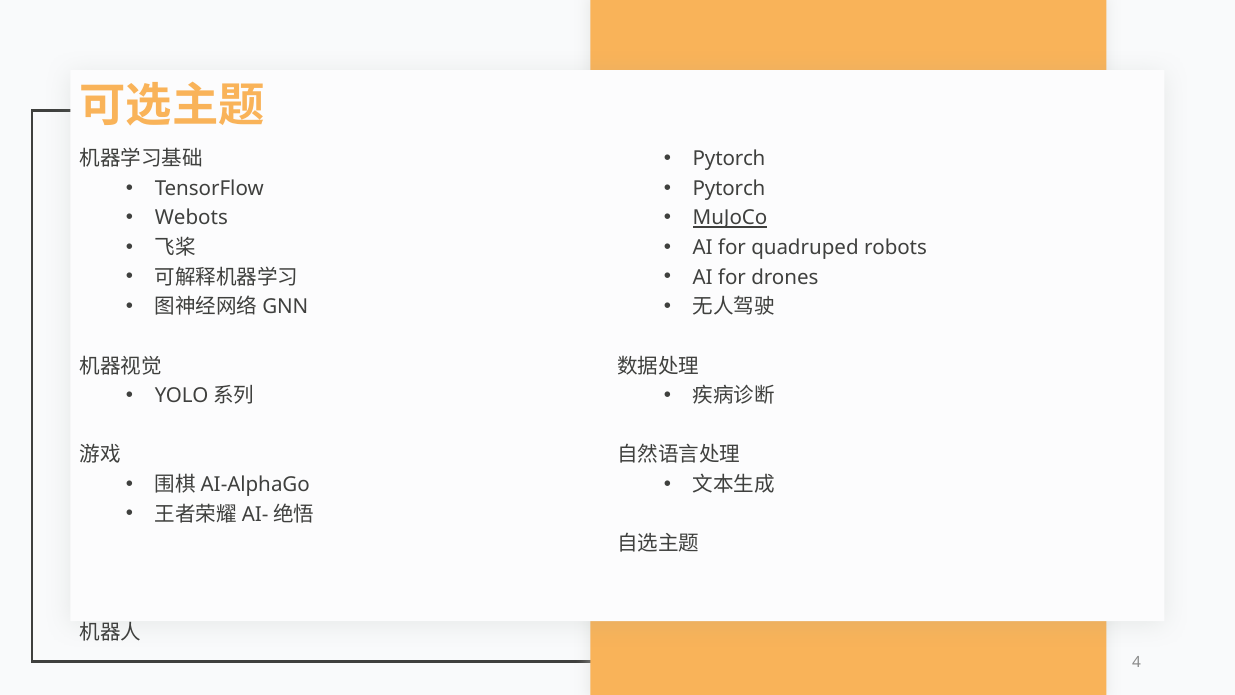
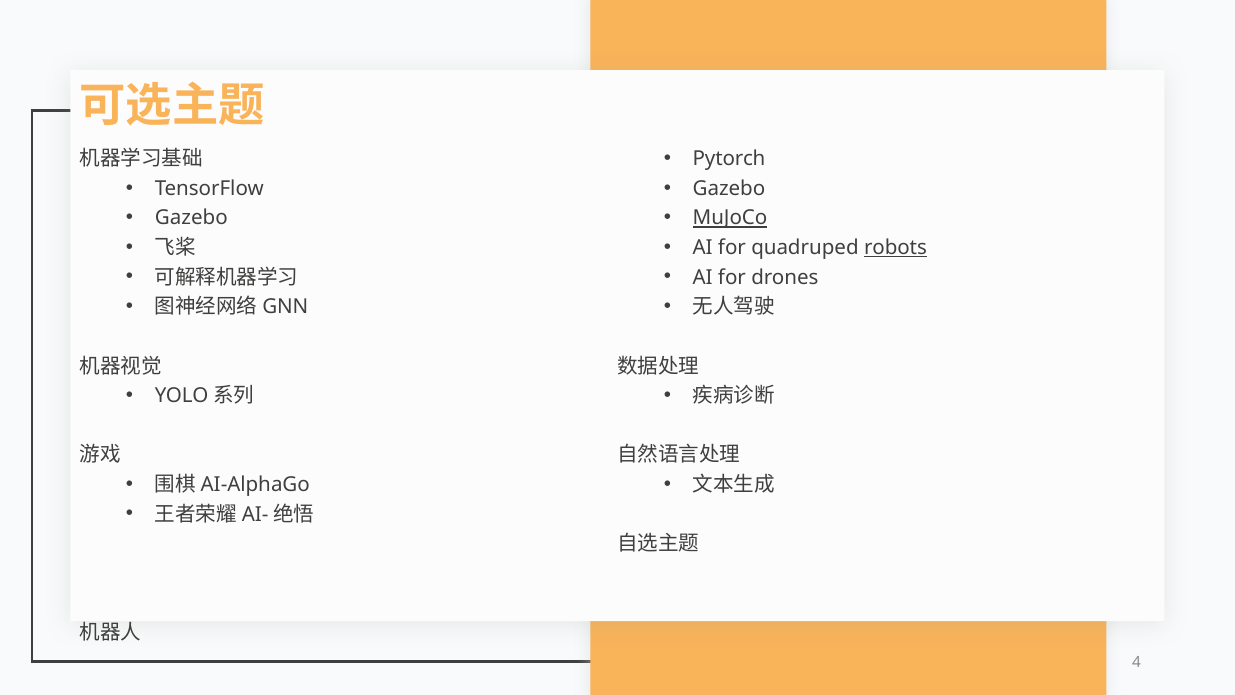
Pytorch at (729, 188): Pytorch -> Gazebo
Webots at (191, 218): Webots -> Gazebo
robots underline: none -> present
